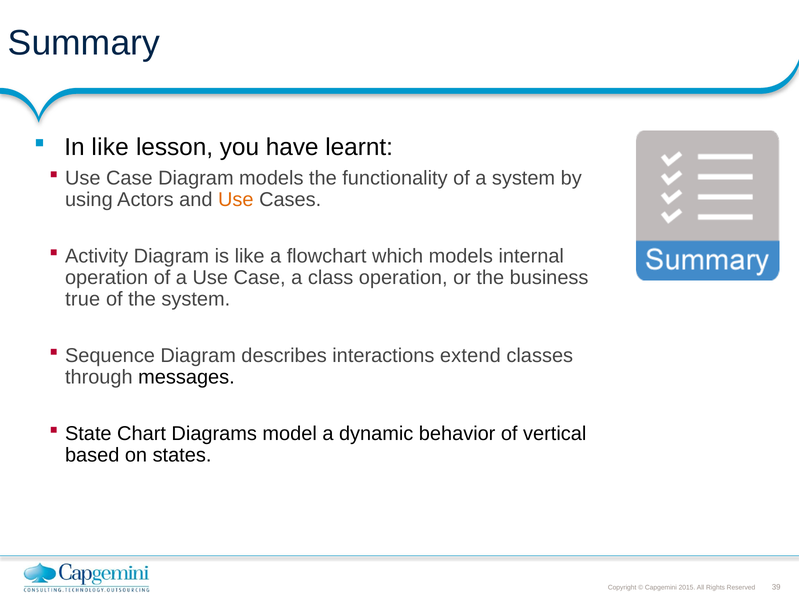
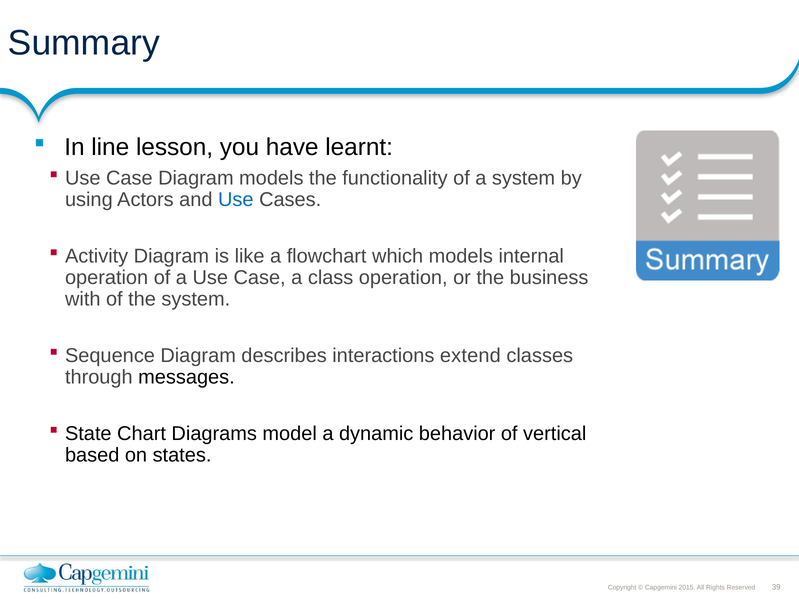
In like: like -> line
Use at (236, 200) colour: orange -> blue
true: true -> with
